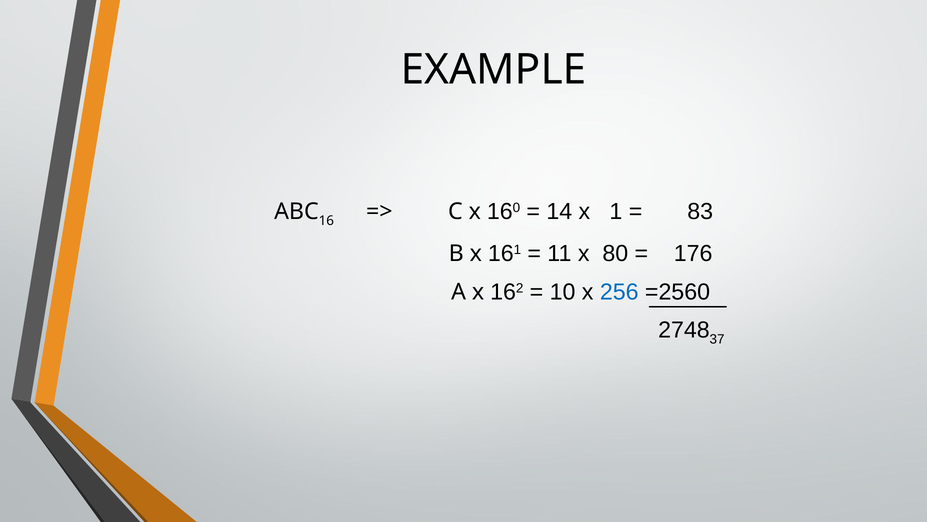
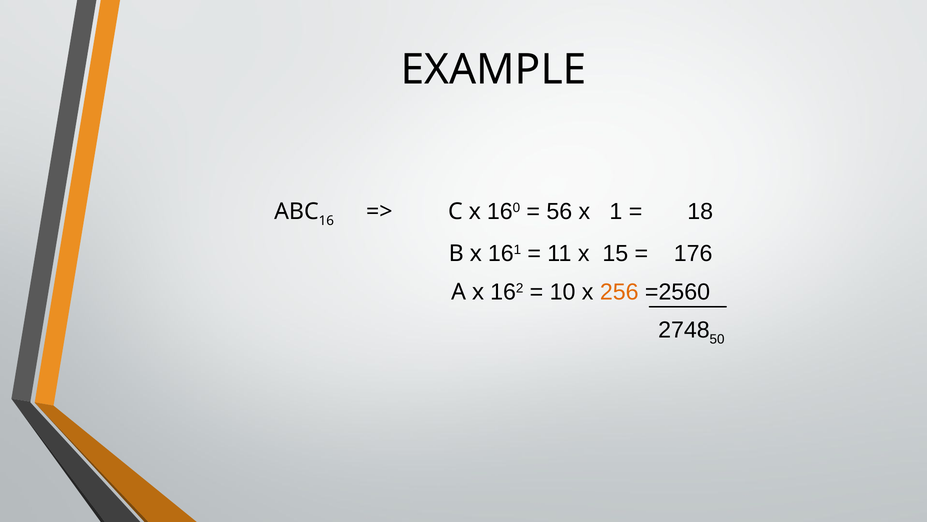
14: 14 -> 56
83: 83 -> 18
80: 80 -> 15
256 colour: blue -> orange
37: 37 -> 50
